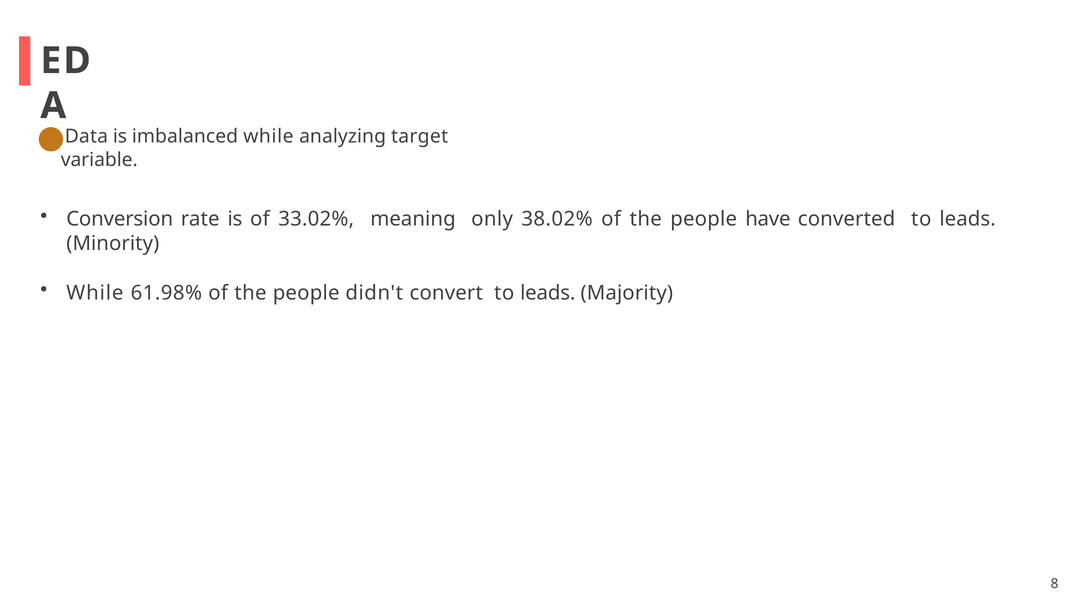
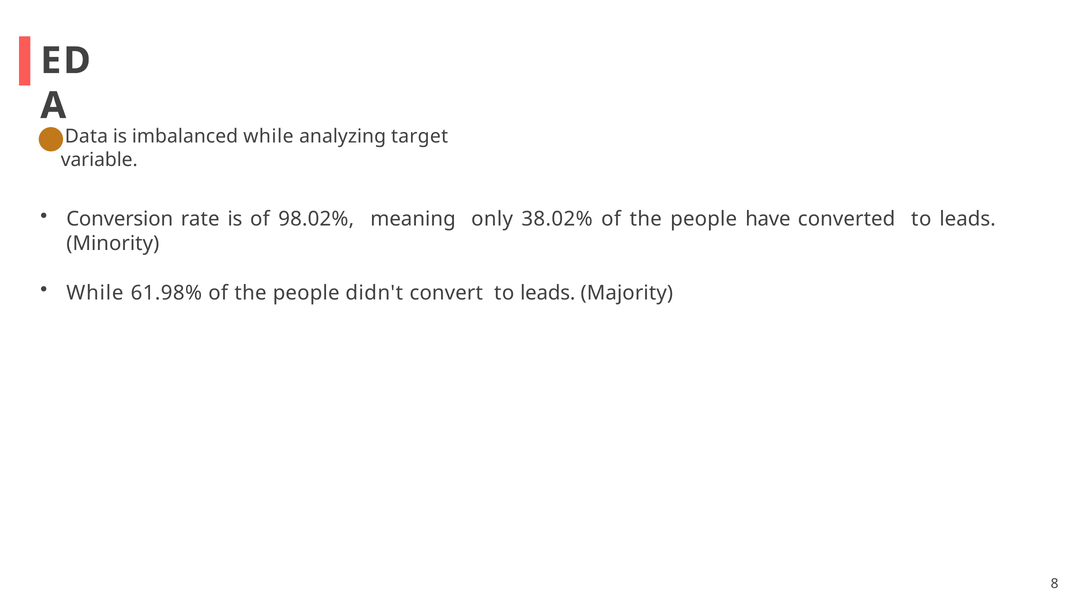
33.02%: 33.02% -> 98.02%
